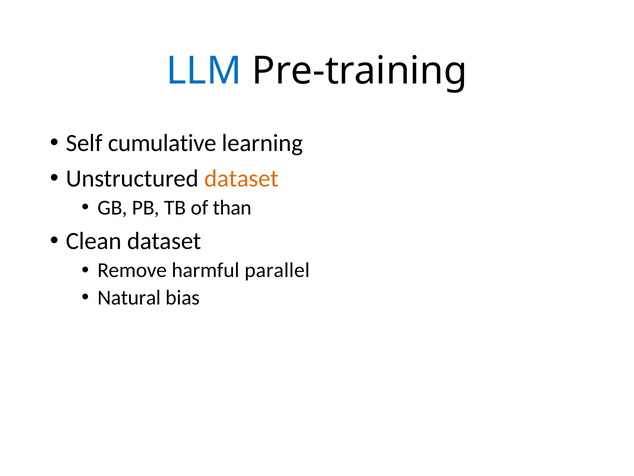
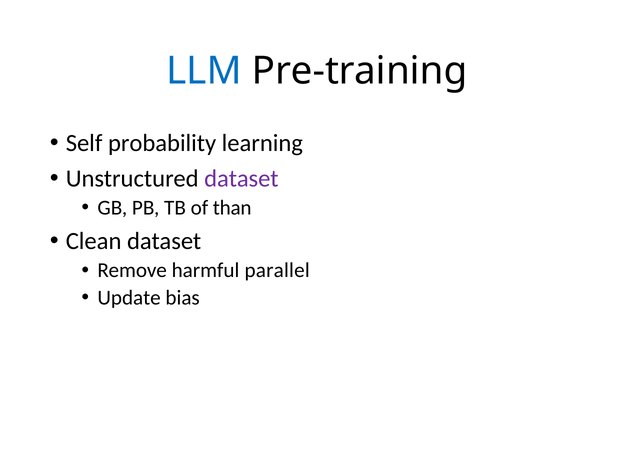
cumulative: cumulative -> probability
dataset at (241, 178) colour: orange -> purple
Natural: Natural -> Update
